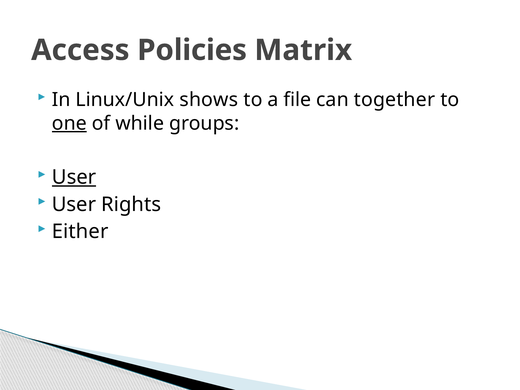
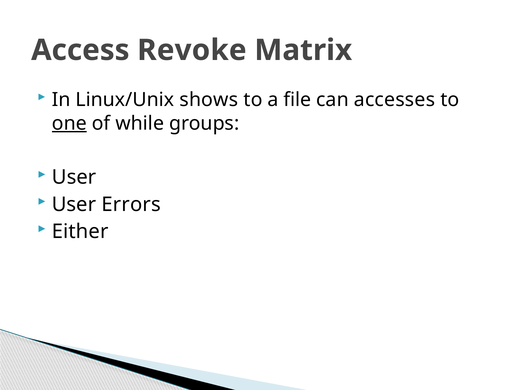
Policies: Policies -> Revoke
together: together -> accesses
User at (74, 177) underline: present -> none
Rights: Rights -> Errors
